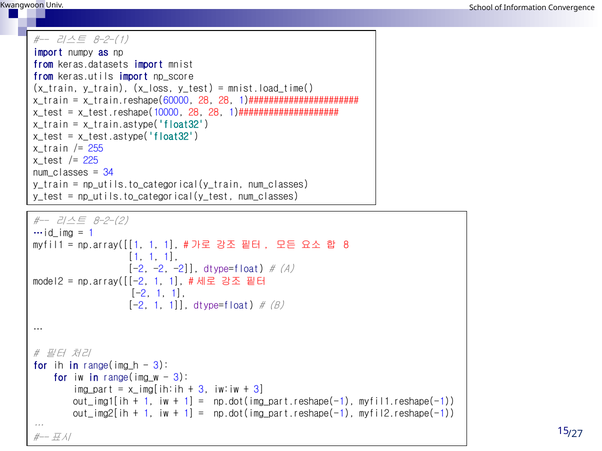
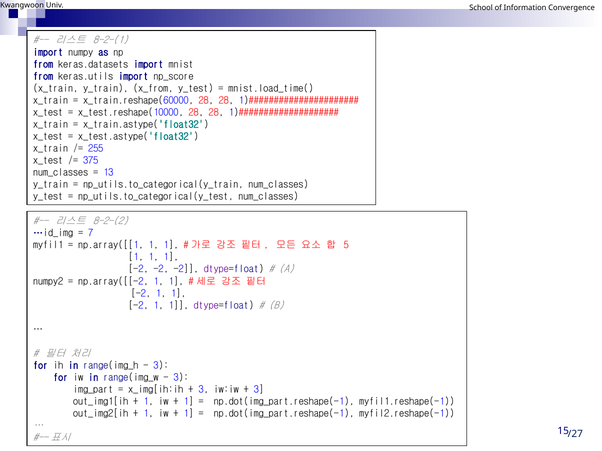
x_loss: x_loss -> x_from
225: 225 -> 375
34: 34 -> 13
1 at (91, 233): 1 -> 7
8: 8 -> 5
model2: model2 -> numpy2
